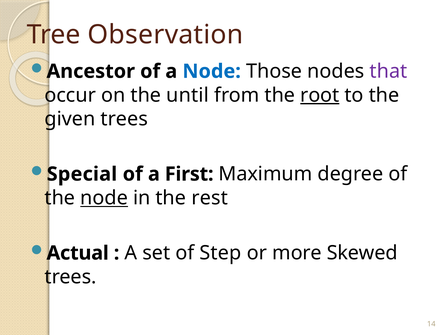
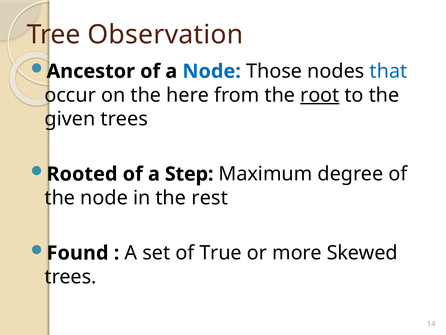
that colour: purple -> blue
until: until -> here
Special: Special -> Rooted
First: First -> Step
node at (104, 198) underline: present -> none
Actual: Actual -> Found
Step: Step -> True
